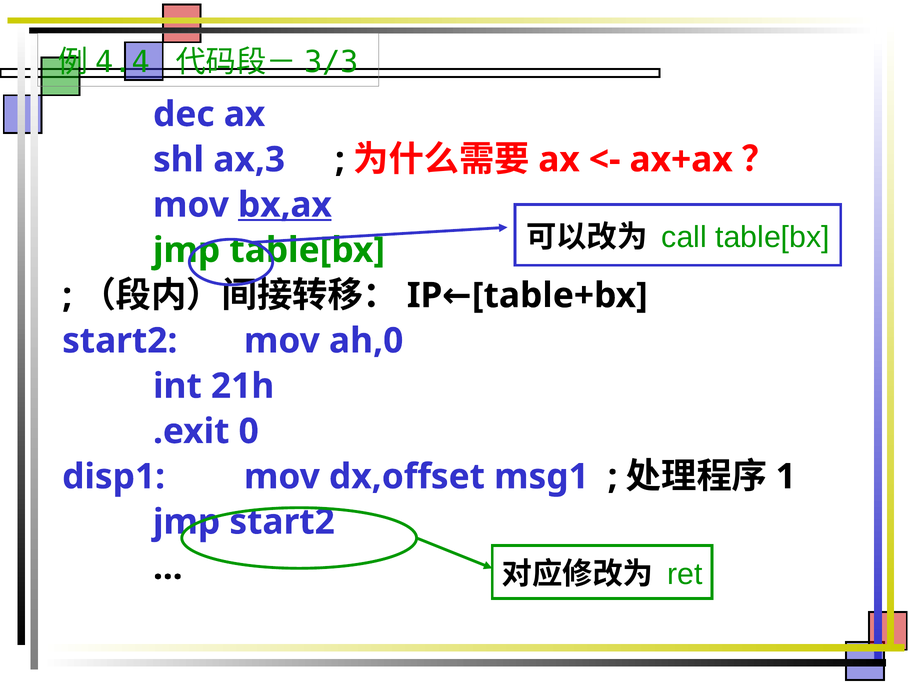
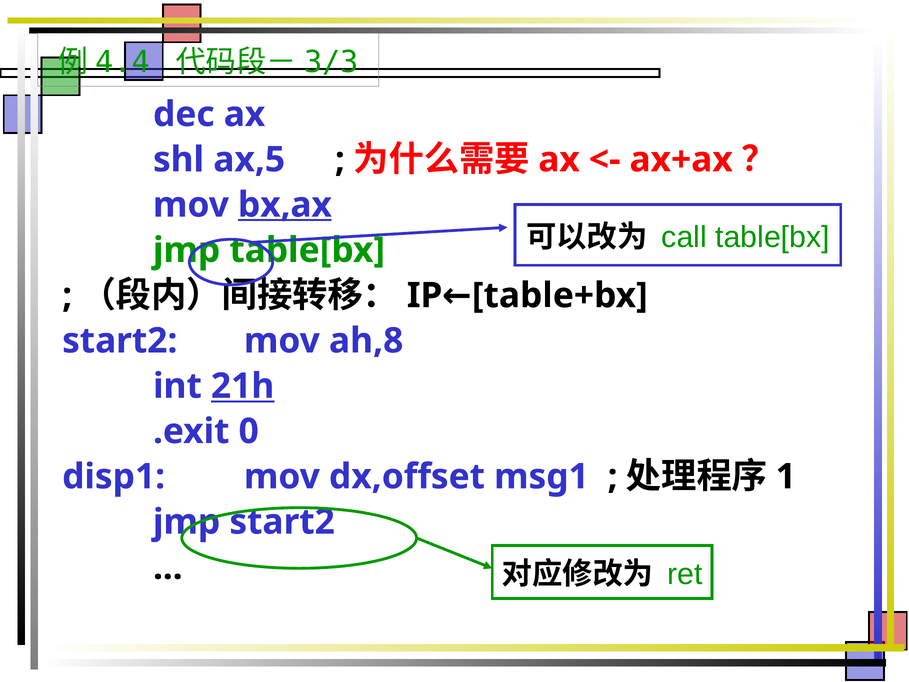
ax,3: ax,3 -> ax,5
ah,0: ah,0 -> ah,8
21h underline: none -> present
